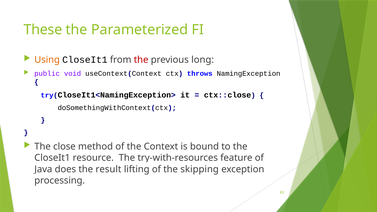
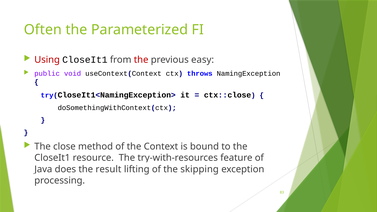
These: These -> Often
Using colour: orange -> red
long: long -> easy
